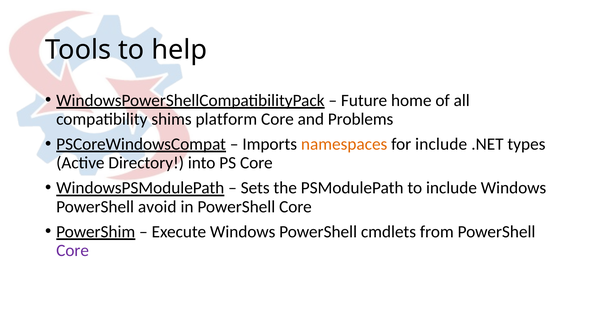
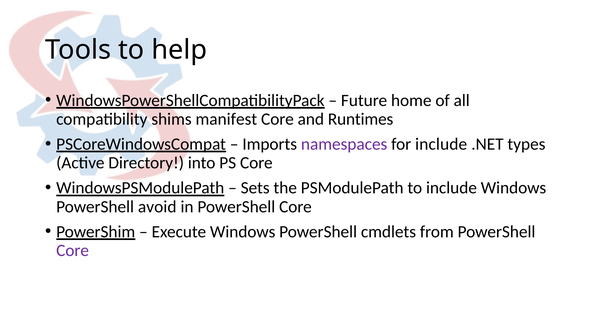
platform: platform -> manifest
Problems: Problems -> Runtimes
namespaces colour: orange -> purple
